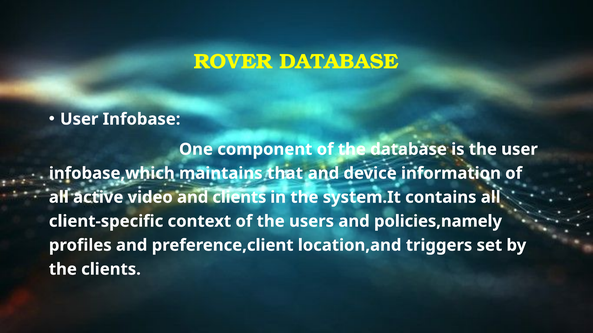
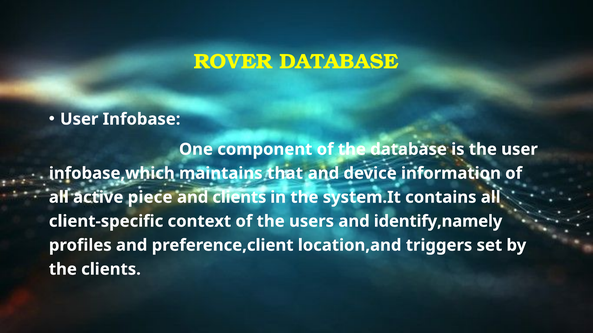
video: video -> piece
policies,namely: policies,namely -> identify,namely
